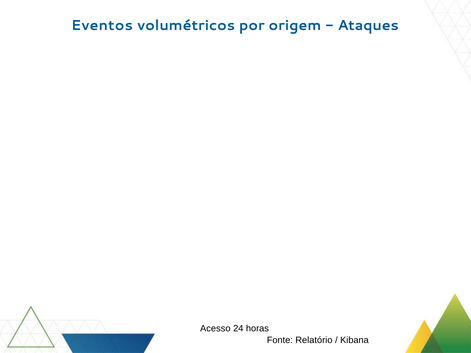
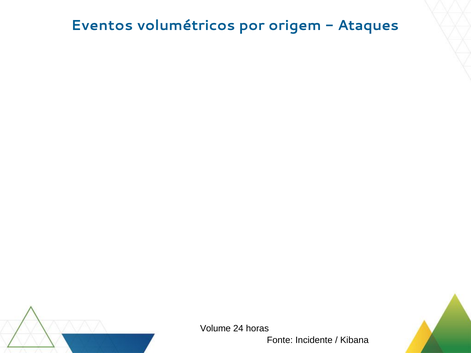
Acesso: Acesso -> Volume
Relatório: Relatório -> Incidente
